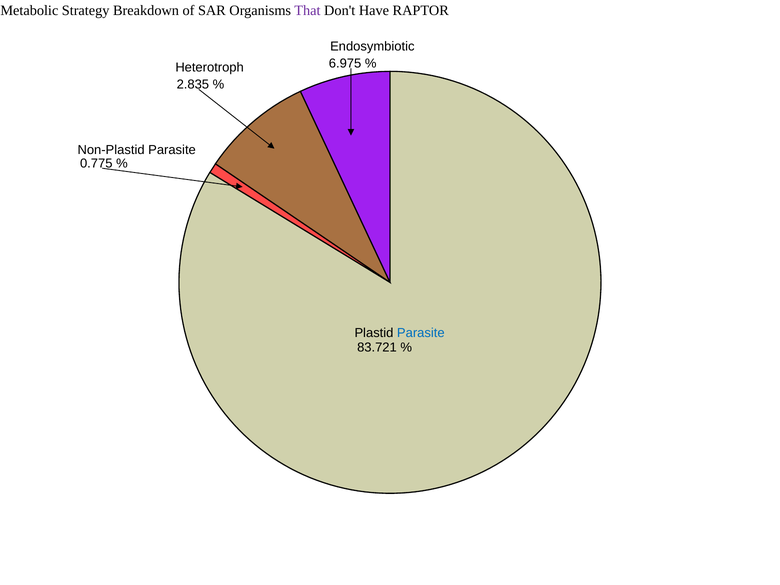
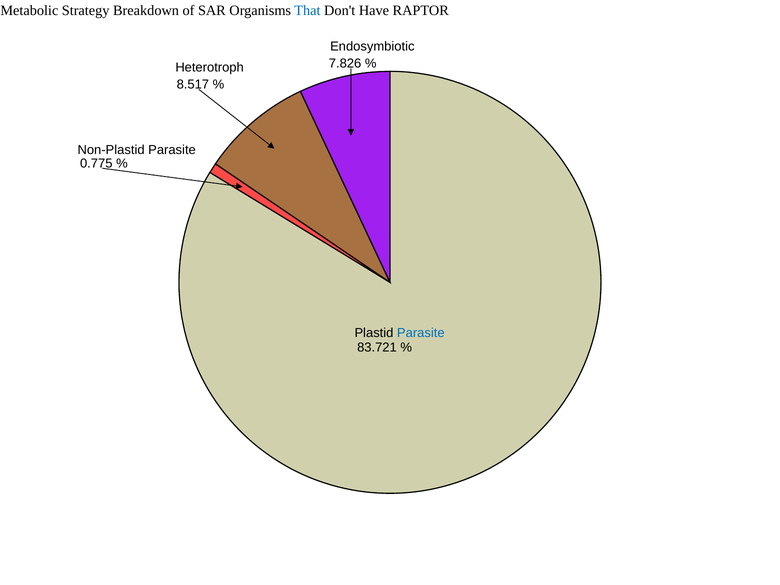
That colour: purple -> blue
6.975: 6.975 -> 7.826
2.835: 2.835 -> 8.517
